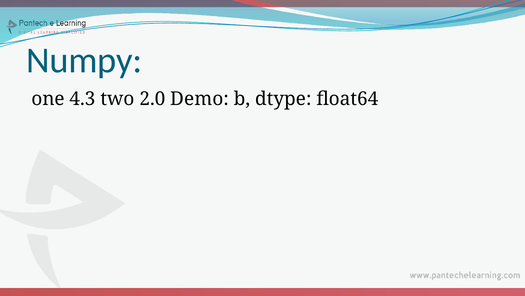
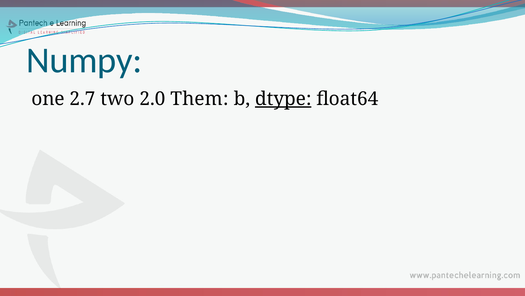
4.3: 4.3 -> 2.7
Demo: Demo -> Them
dtype underline: none -> present
